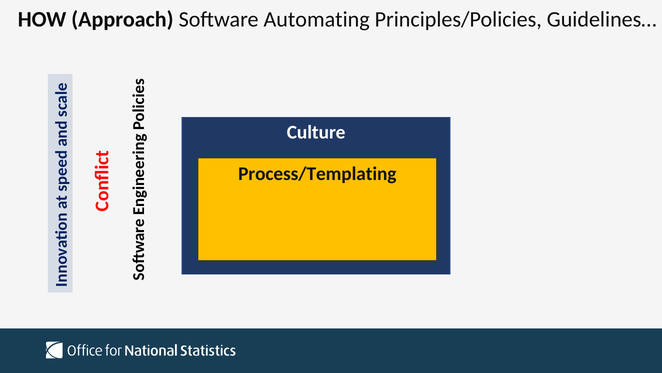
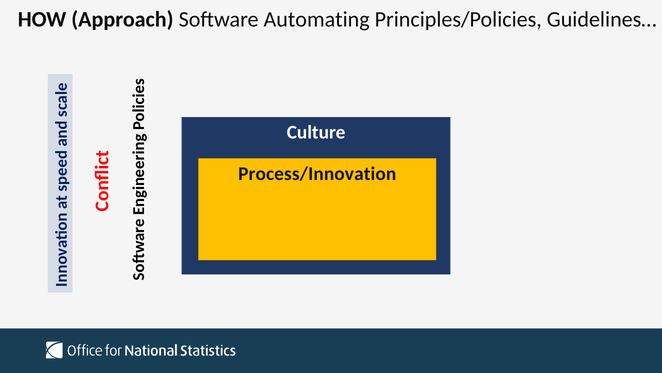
Process/Templating: Process/Templating -> Process/Innovation
